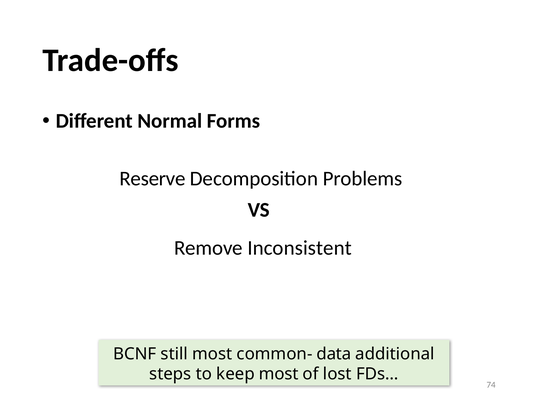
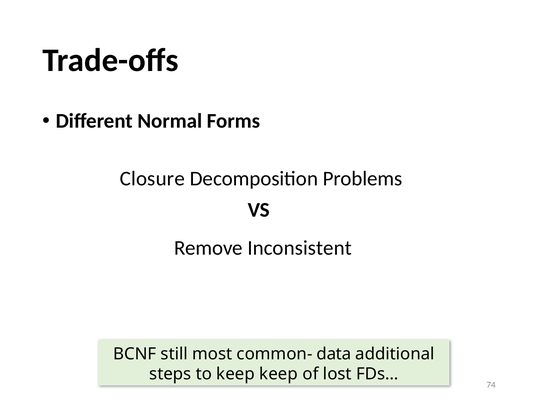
Reserve: Reserve -> Closure
keep most: most -> keep
